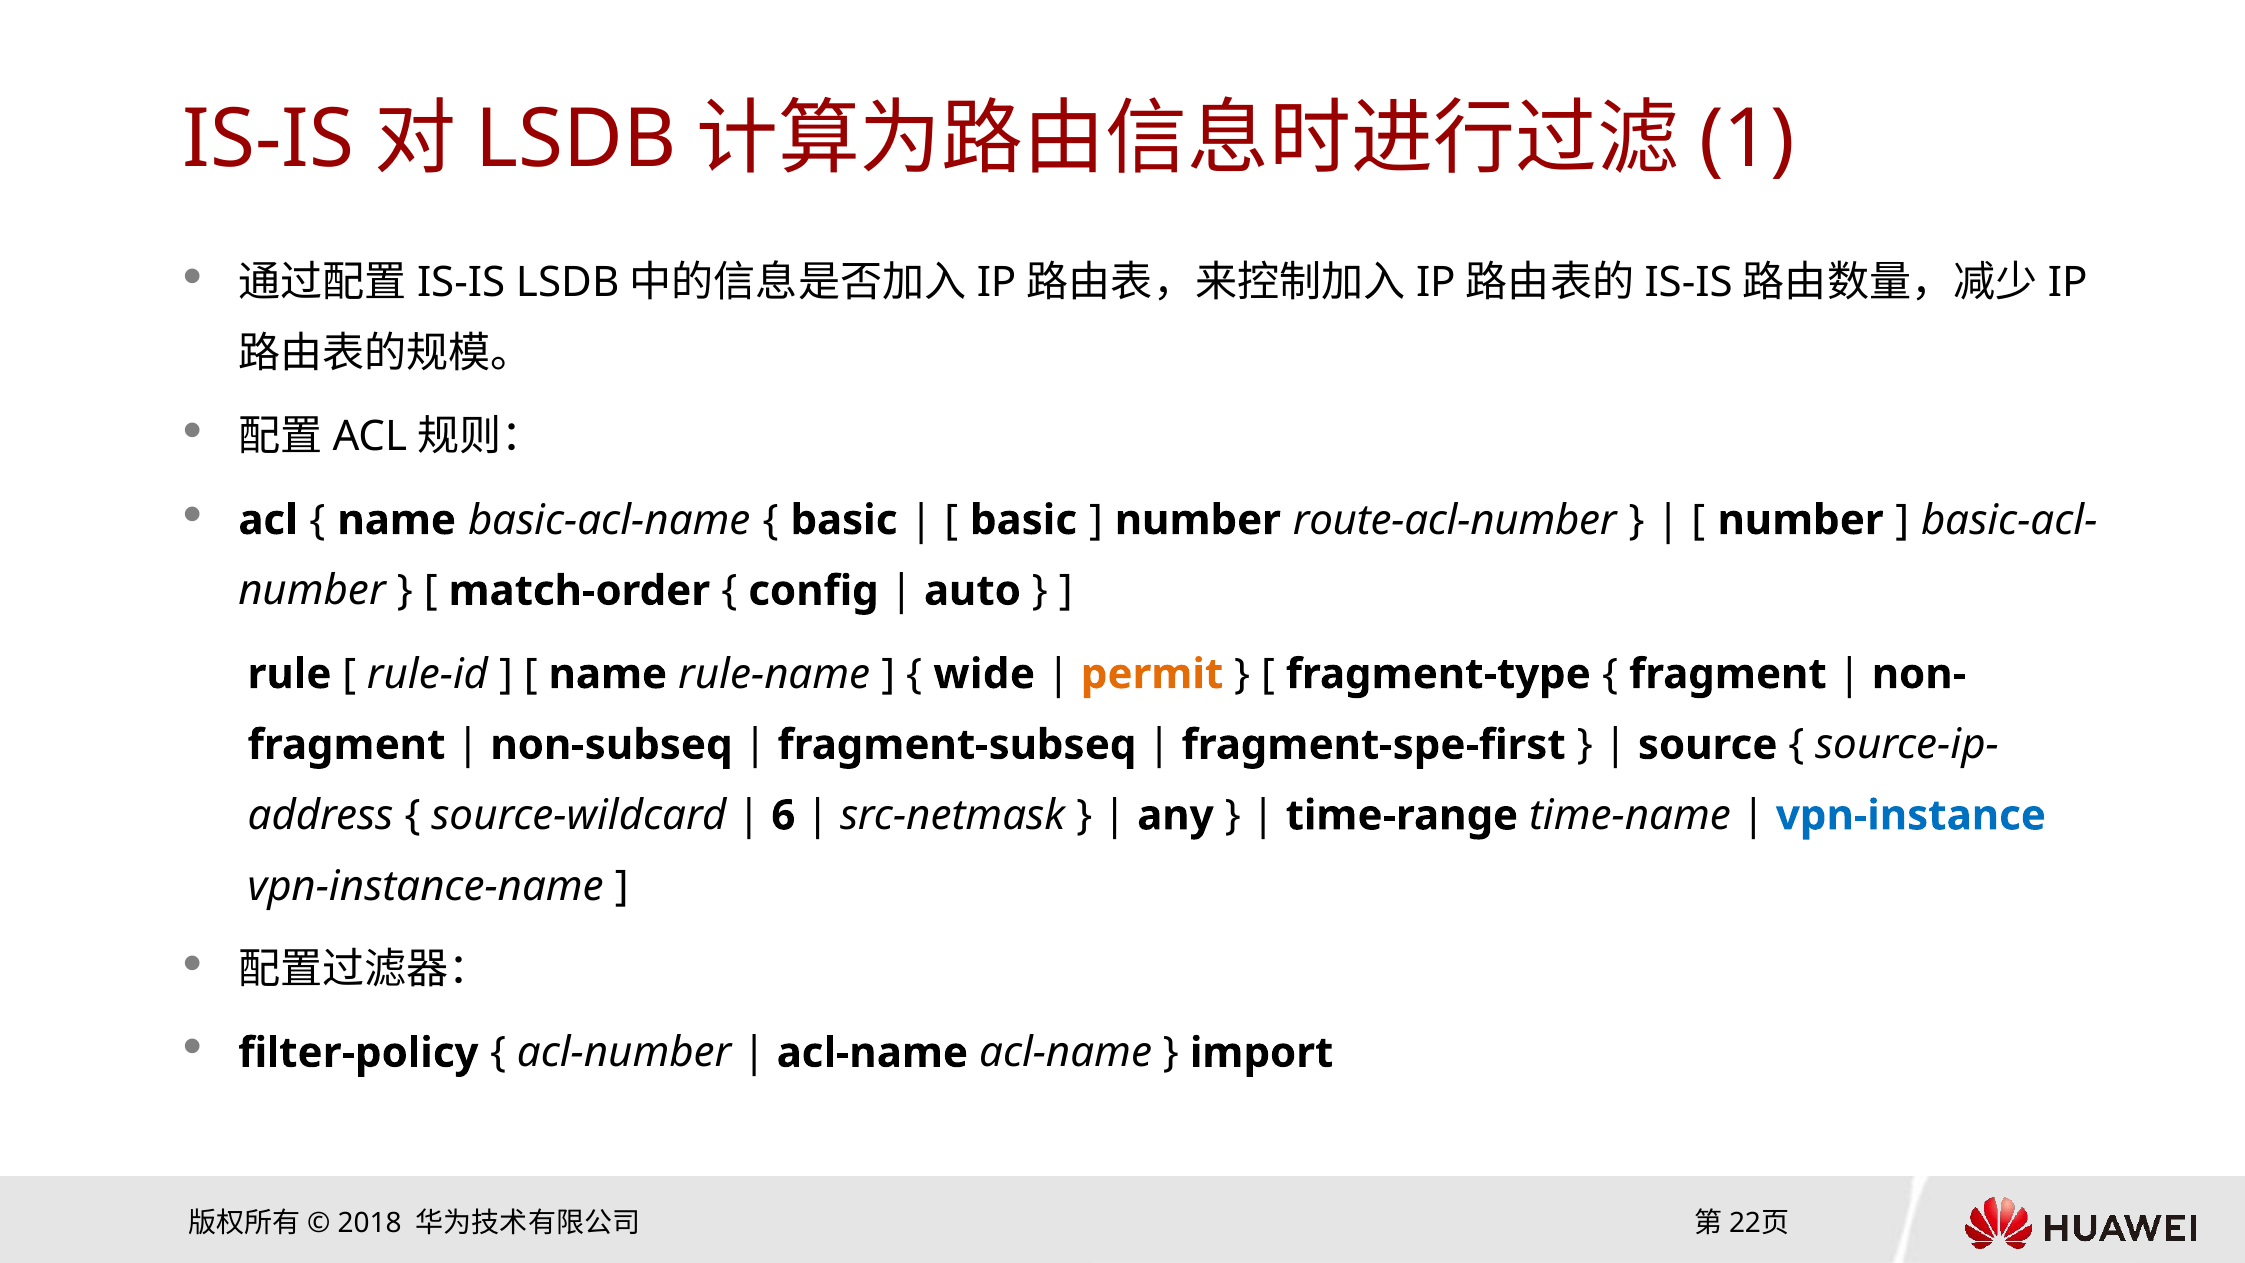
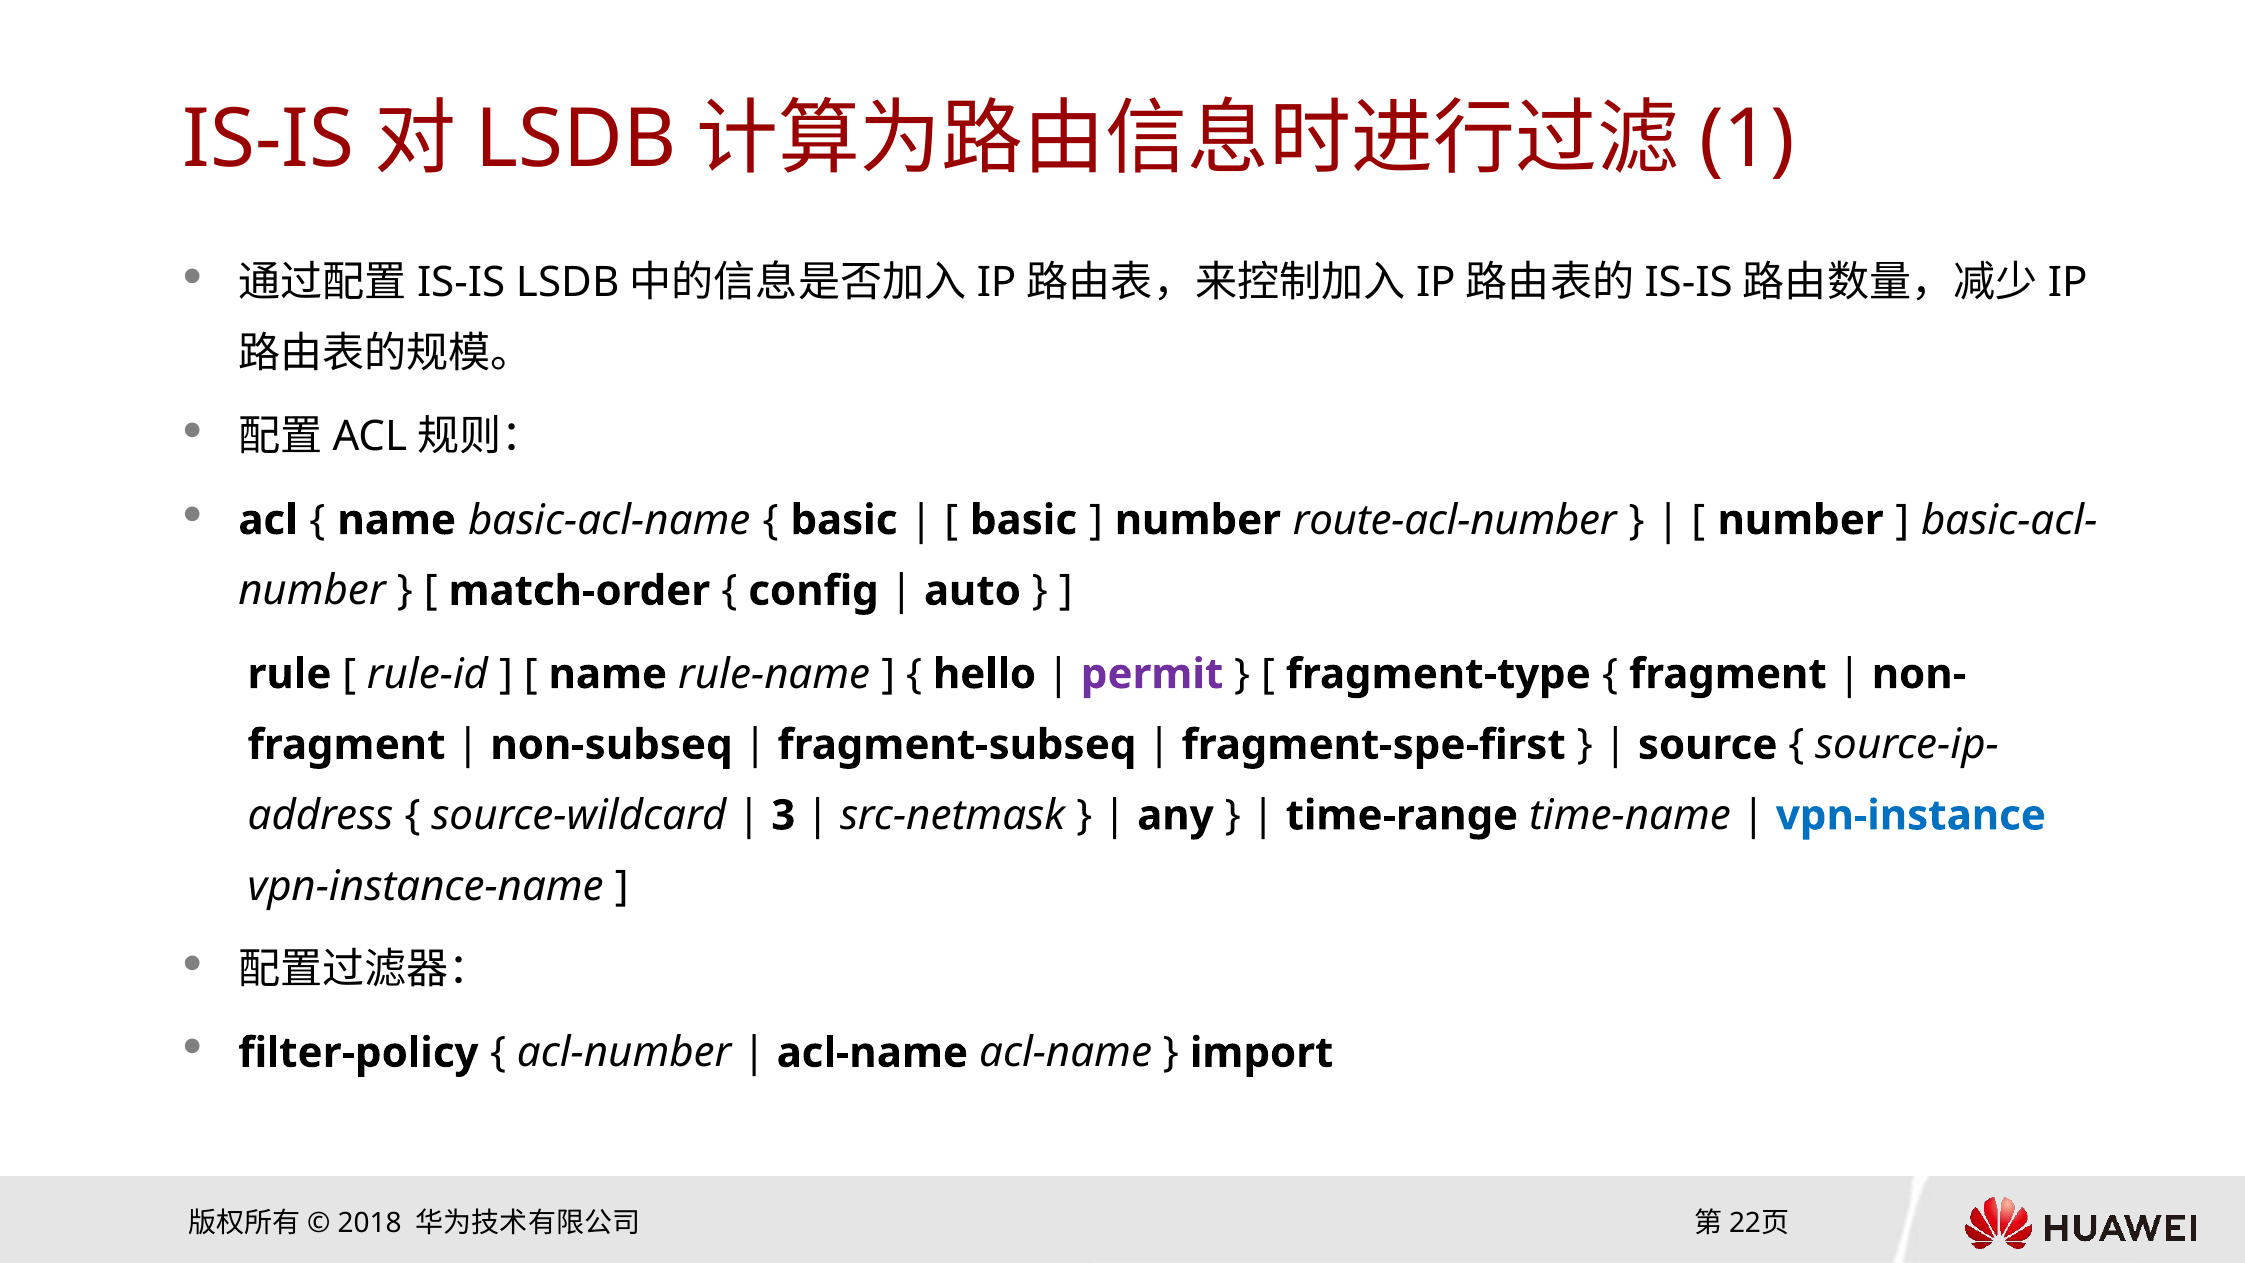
wide: wide -> hello
permit colour: orange -> purple
6: 6 -> 3
